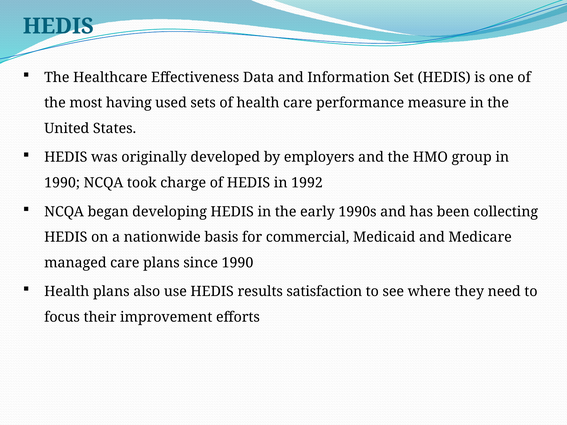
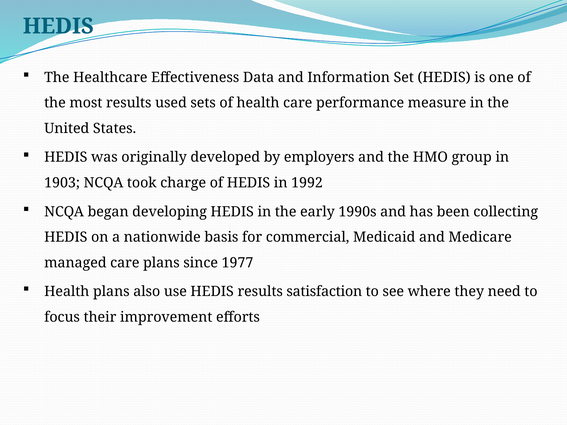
most having: having -> results
1990 at (62, 183): 1990 -> 1903
since 1990: 1990 -> 1977
